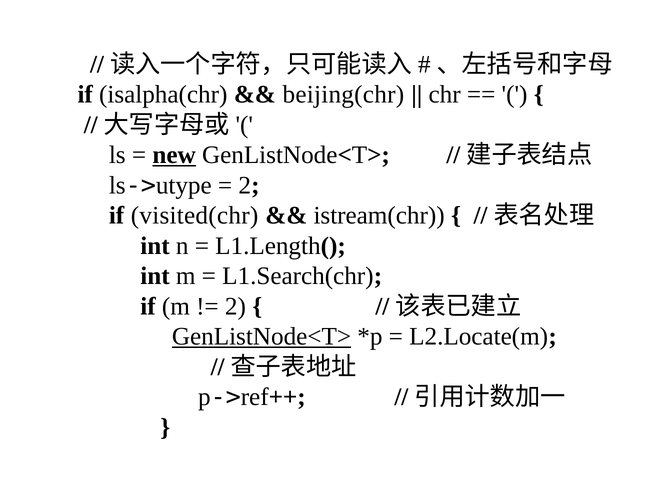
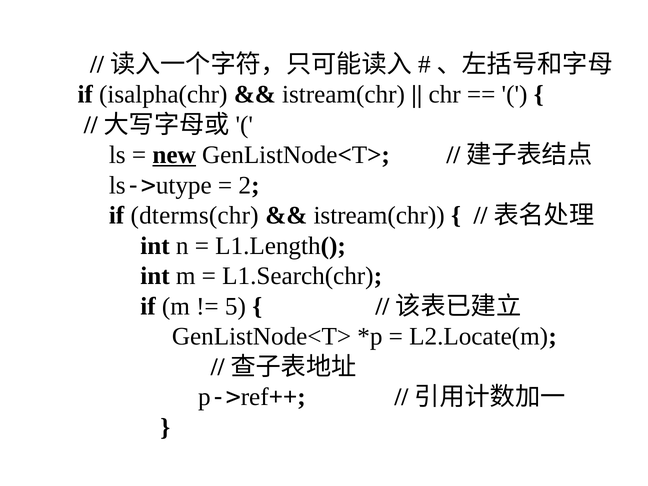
beijing(chr at (343, 94): beijing(chr -> istream(chr
visited(chr: visited(chr -> dterms(chr
2 at (235, 306): 2 -> 5
GenListNode<T> at (261, 337) underline: present -> none
